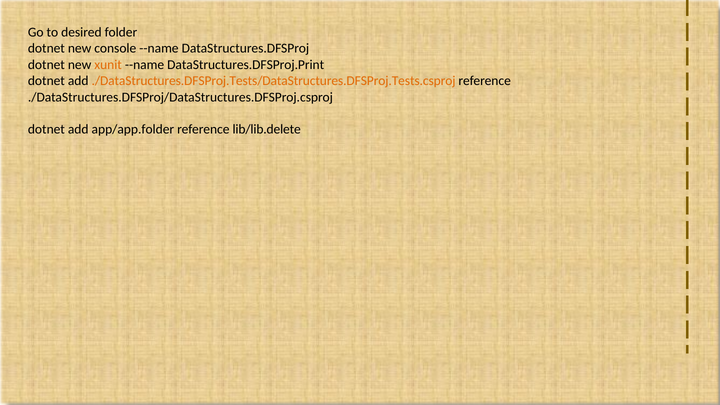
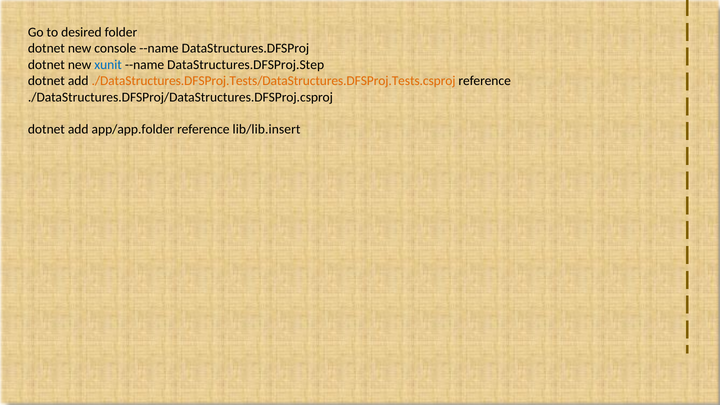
xunit colour: orange -> blue
DataStructures.DFSProj.Print: DataStructures.DFSProj.Print -> DataStructures.DFSProj.Step
lib/lib.delete: lib/lib.delete -> lib/lib.insert
